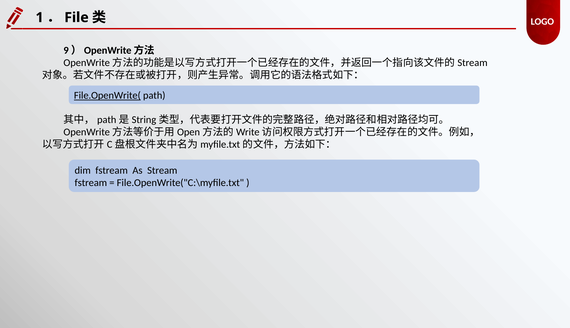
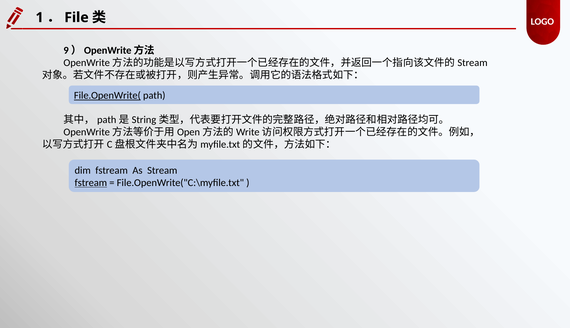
fstream at (91, 183) underline: none -> present
